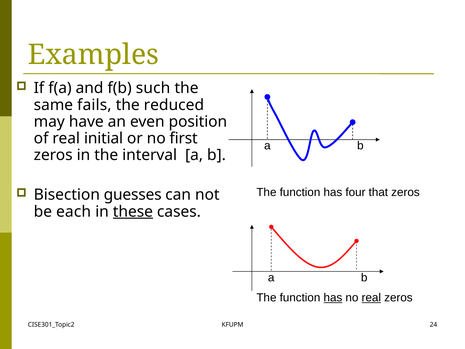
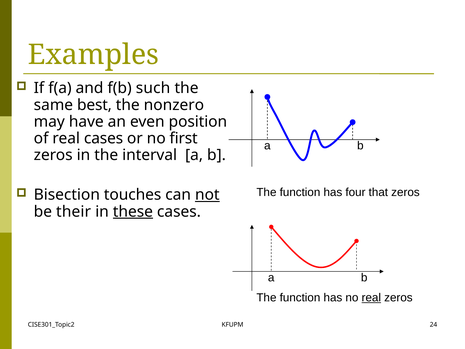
fails: fails -> best
reduced: reduced -> nonzero
real initial: initial -> cases
guesses: guesses -> touches
not underline: none -> present
each: each -> their
has at (333, 298) underline: present -> none
